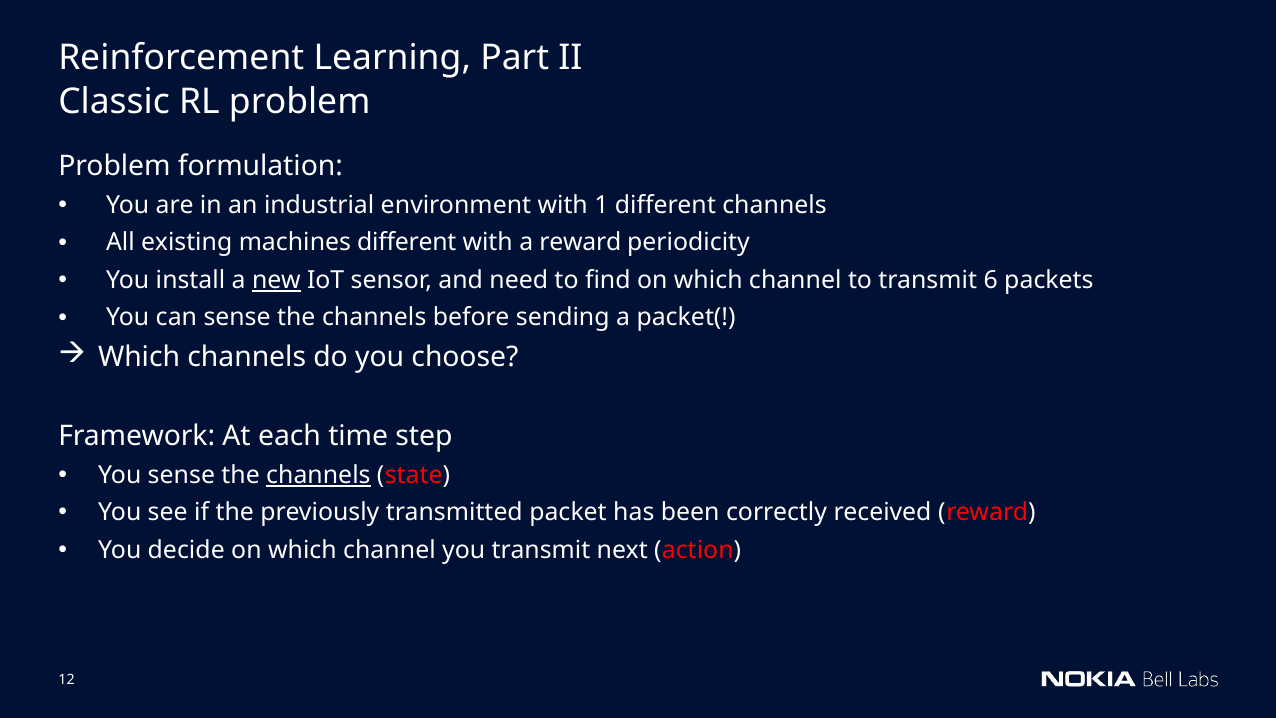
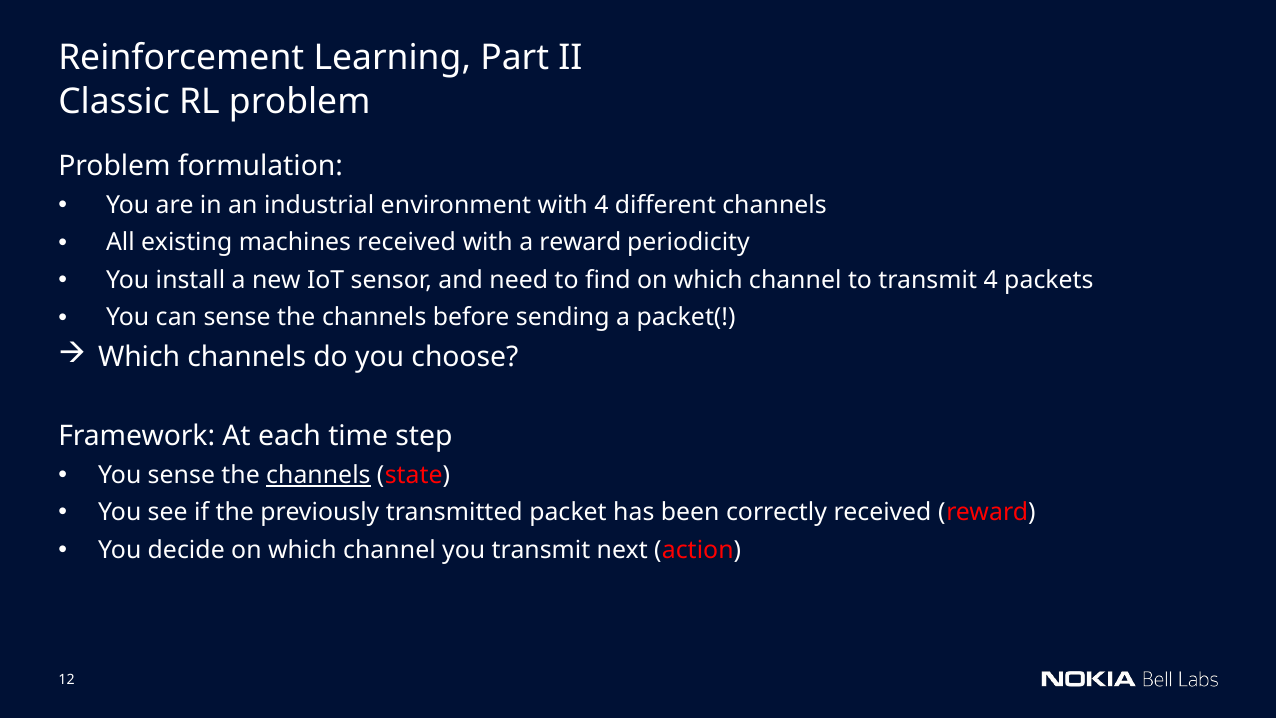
with 1: 1 -> 4
machines different: different -> received
new underline: present -> none
transmit 6: 6 -> 4
